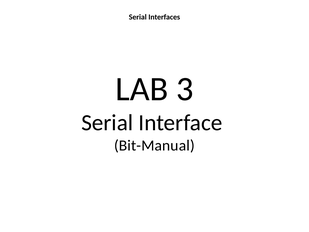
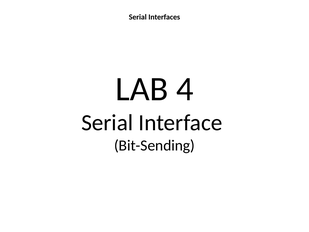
3: 3 -> 4
Bit-Manual: Bit-Manual -> Bit-Sending
